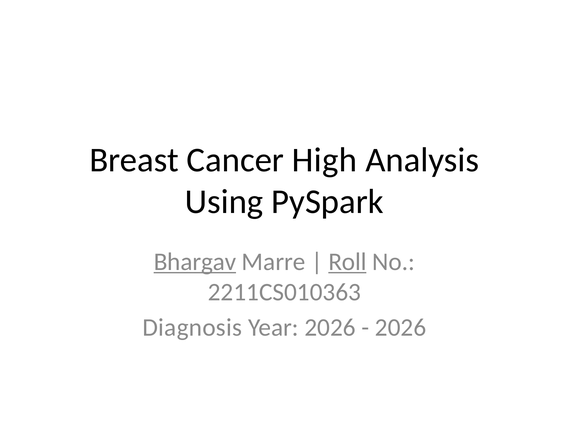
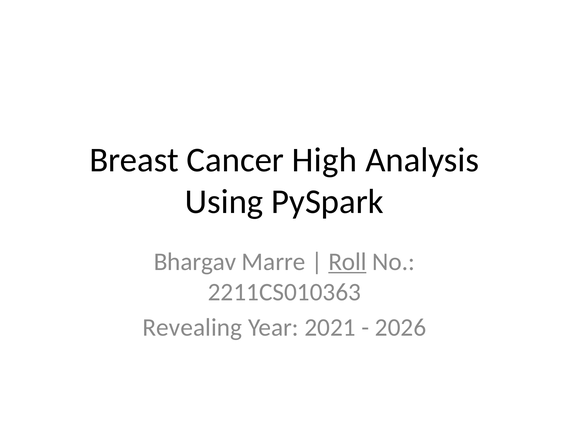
Bhargav underline: present -> none
Diagnosis: Diagnosis -> Revealing
Year 2026: 2026 -> 2021
